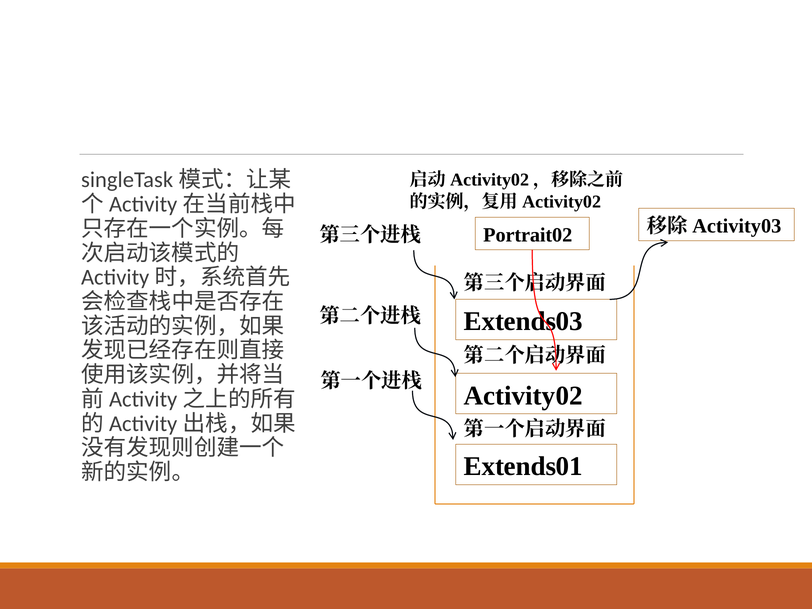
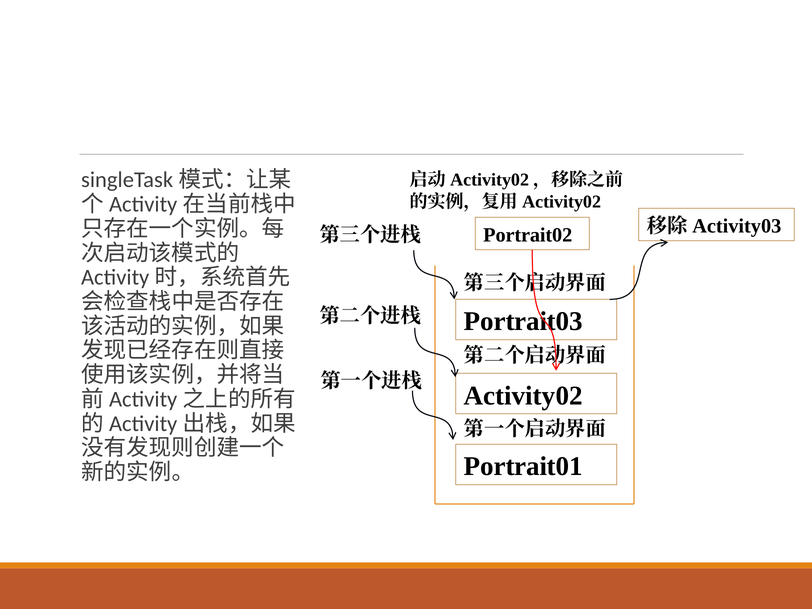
Extends03: Extends03 -> Portrait03
Extends01: Extends01 -> Portrait01
